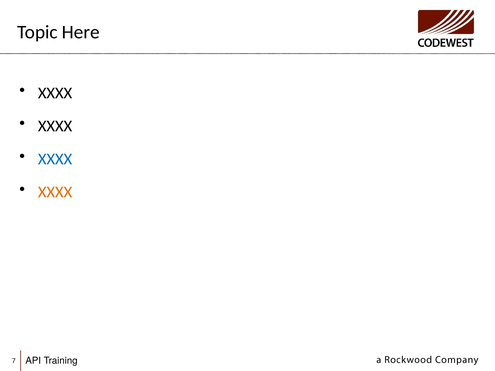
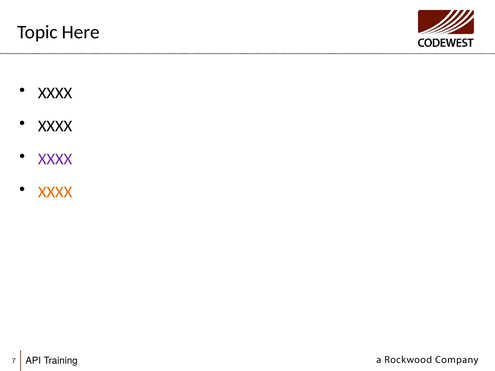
XXXX at (55, 159) colour: blue -> purple
